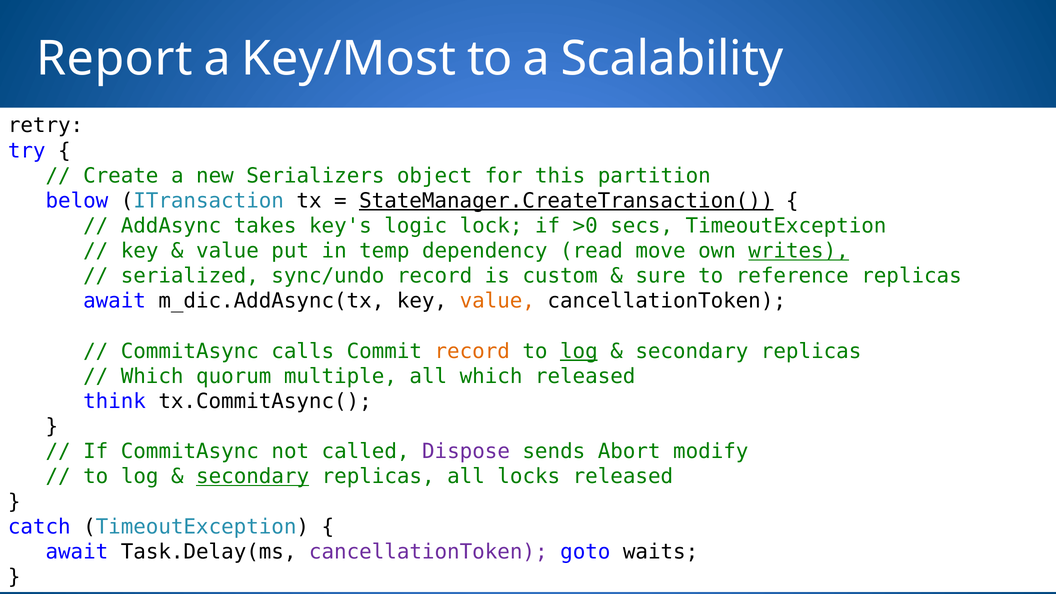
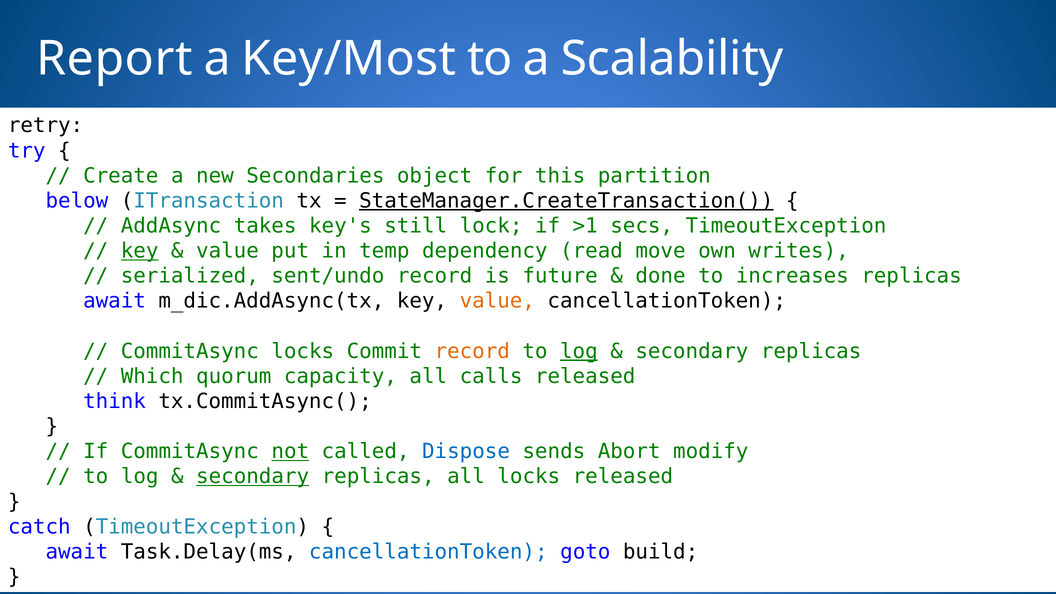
Serializers: Serializers -> Secondaries
logic: logic -> still
>0: >0 -> >1
key at (140, 251) underline: none -> present
writes underline: present -> none
sync/undo: sync/undo -> sent/undo
custom: custom -> future
sure: sure -> done
reference: reference -> increases
CommitAsync calls: calls -> locks
multiple: multiple -> capacity
all which: which -> calls
not underline: none -> present
Dispose colour: purple -> blue
cancellationToken at (428, 552) colour: purple -> blue
waits: waits -> build
